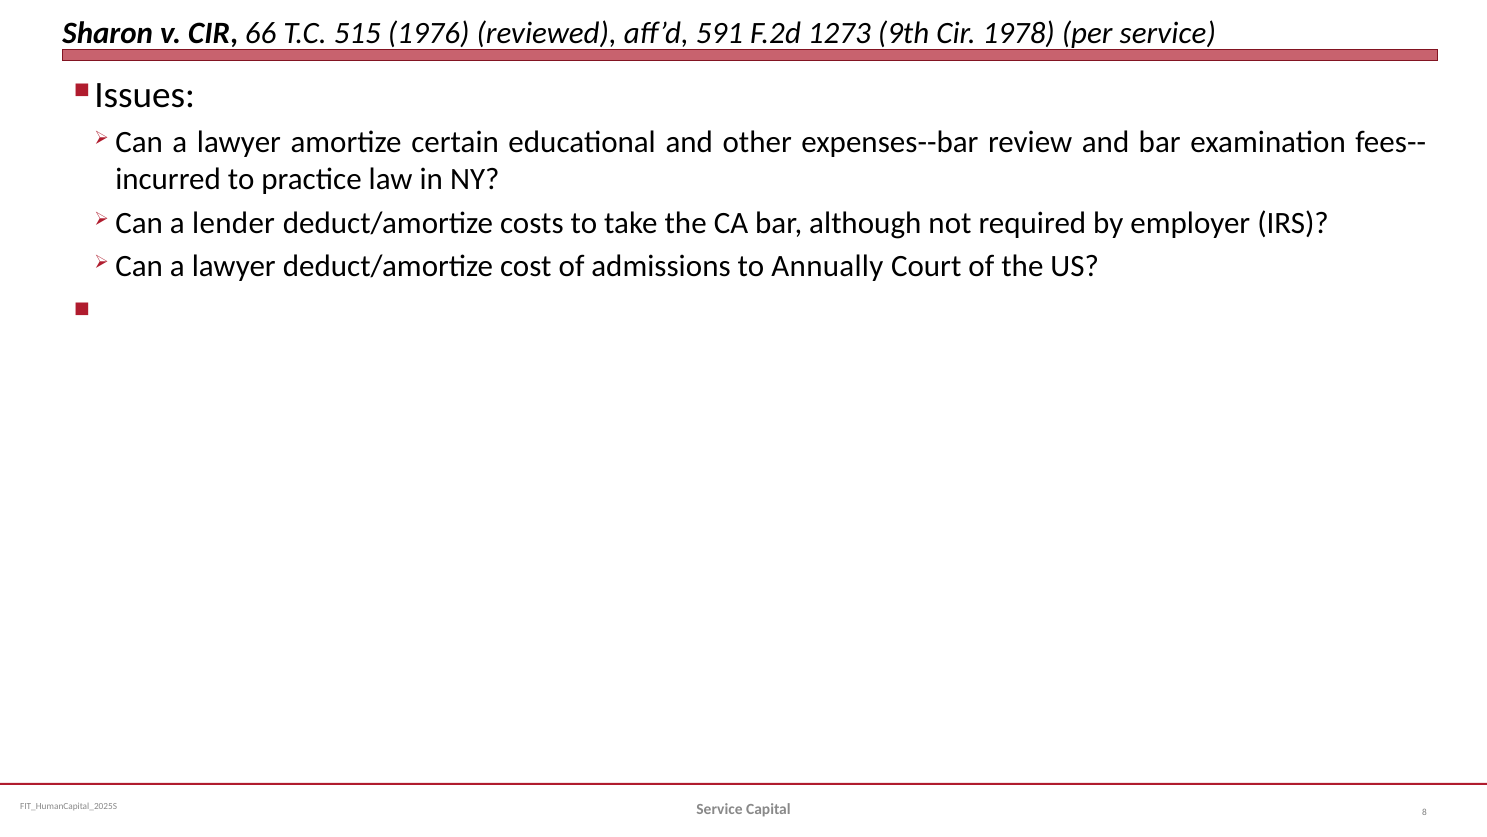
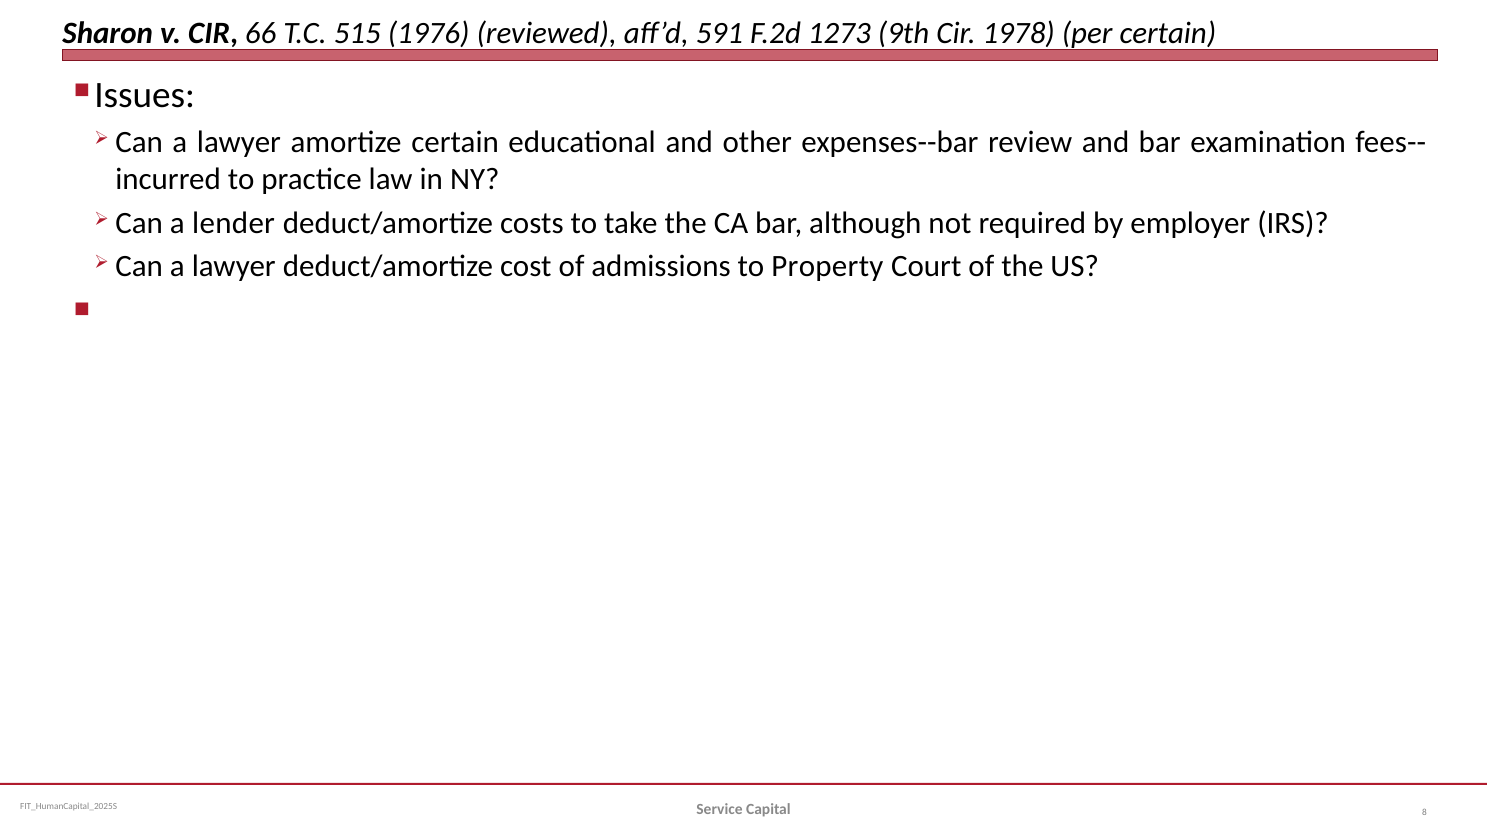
per service: service -> certain
Annually: Annually -> Property
